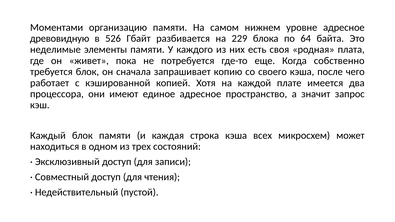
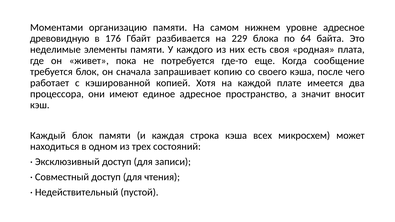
526: 526 -> 176
собственно: собственно -> сообщение
запрос: запрос -> вносит
